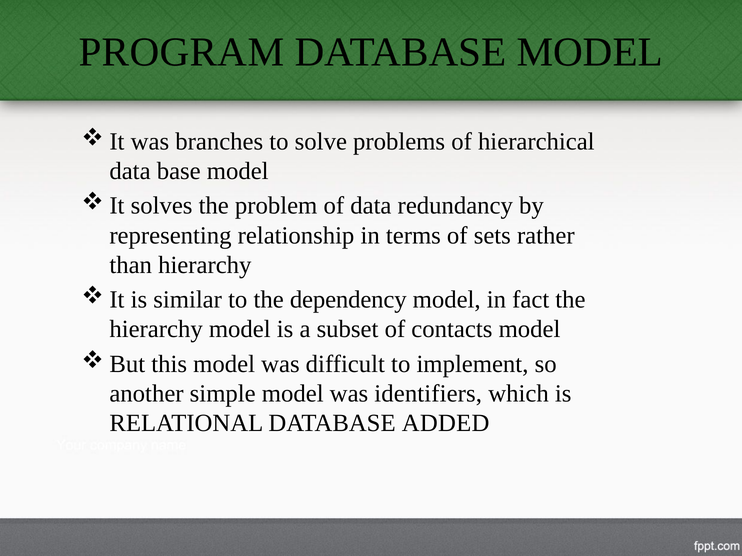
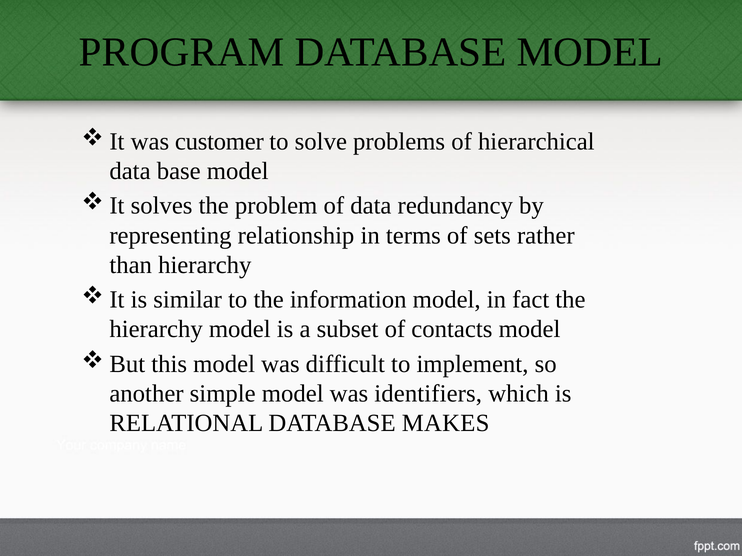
branches: branches -> customer
dependency: dependency -> information
ADDED: ADDED -> MAKES
